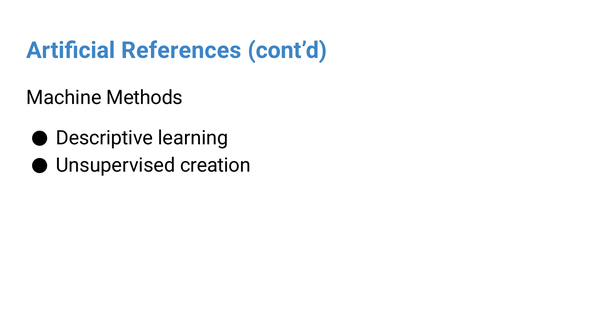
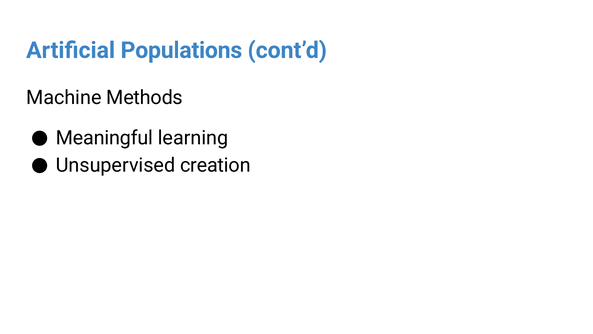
References: References -> Populations
Descriptive: Descriptive -> Meaningful
